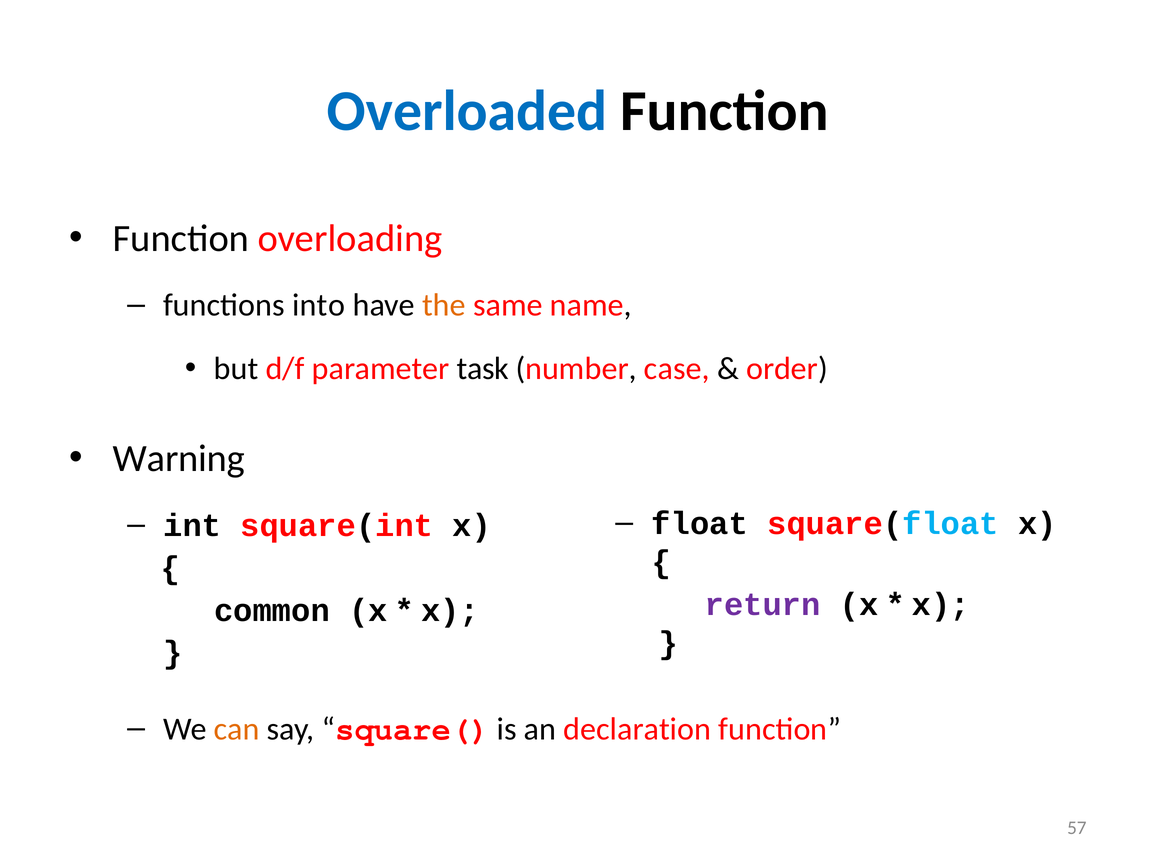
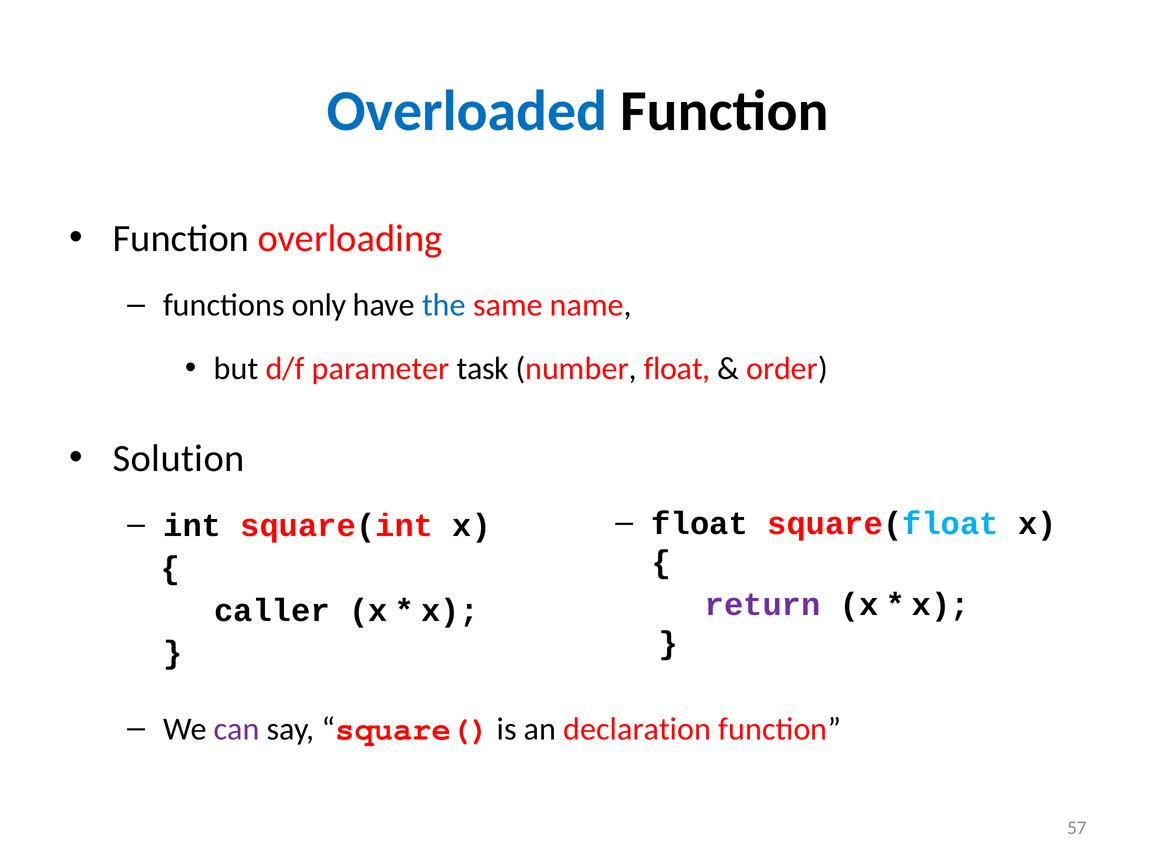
into: into -> only
the colour: orange -> blue
number case: case -> float
Warning: Warning -> Solution
common: common -> caller
can colour: orange -> purple
